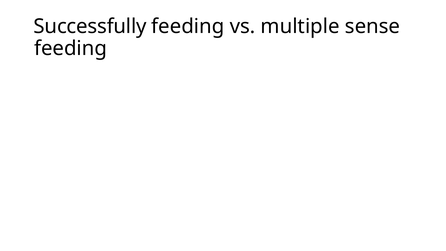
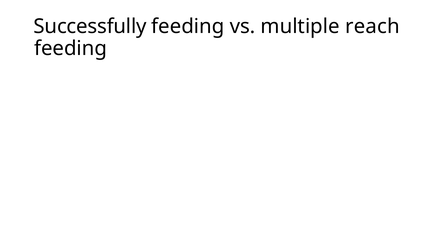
sense: sense -> reach
